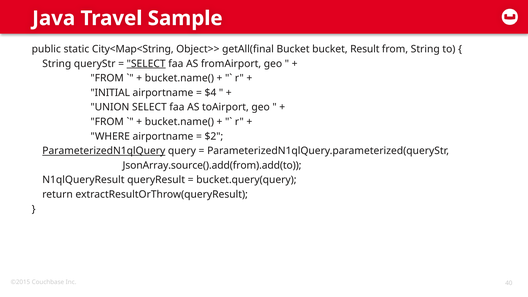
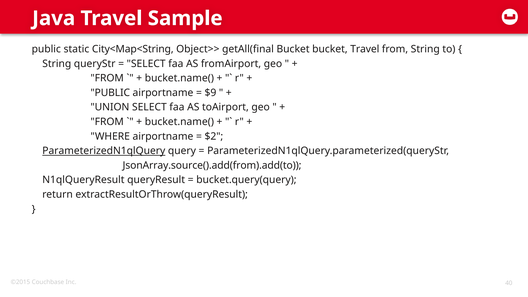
bucket Result: Result -> Travel
SELECT at (146, 64) underline: present -> none
INITIAL at (110, 93): INITIAL -> PUBLIC
$4: $4 -> $9
